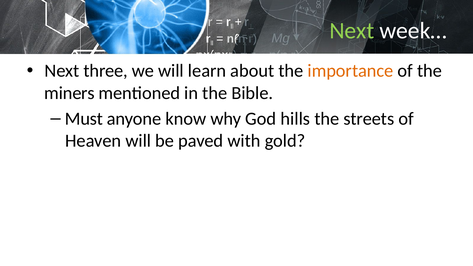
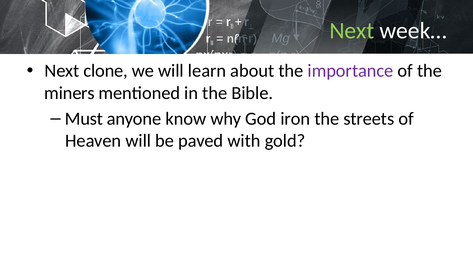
three: three -> clone
importance colour: orange -> purple
hills: hills -> iron
